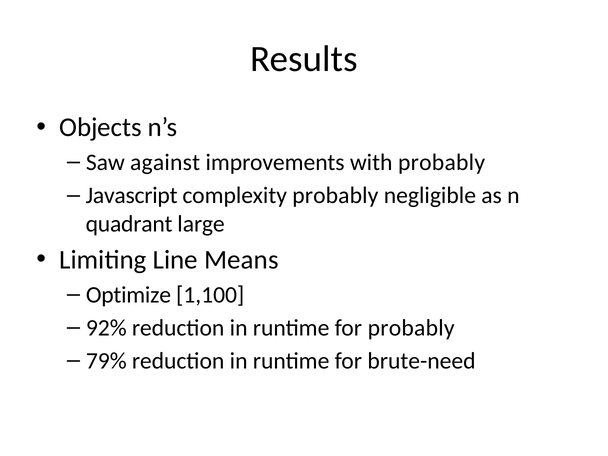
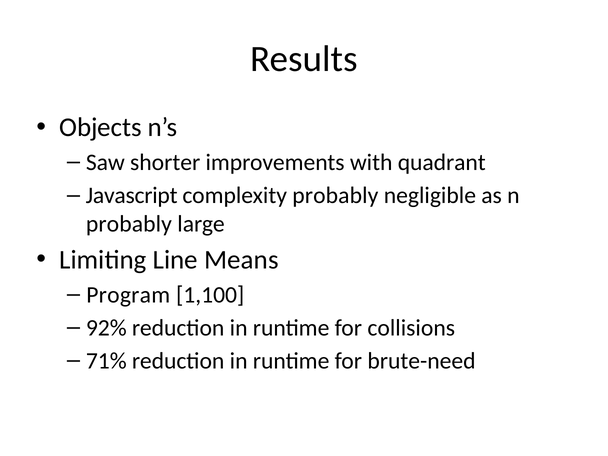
against: against -> shorter
with probably: probably -> quadrant
quadrant at (129, 224): quadrant -> probably
Optimize: Optimize -> Program
for probably: probably -> collisions
79%: 79% -> 71%
